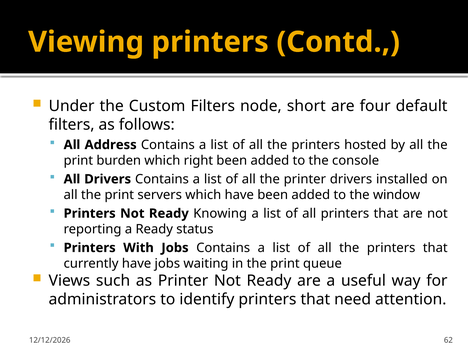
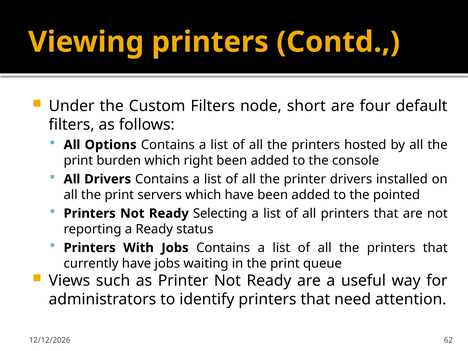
Address: Address -> Options
window: window -> pointed
Knowing: Knowing -> Selecting
